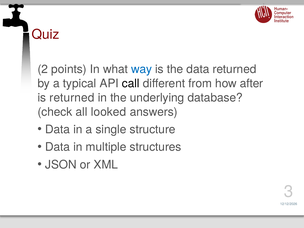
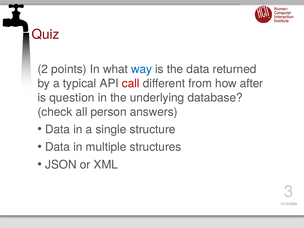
call colour: black -> red
is returned: returned -> question
looked: looked -> person
